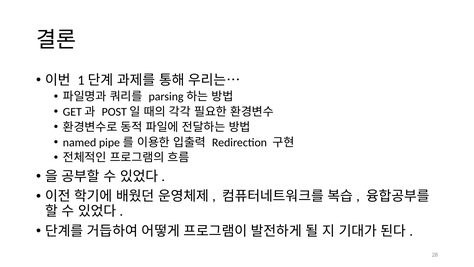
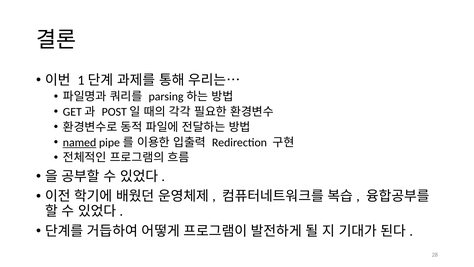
named underline: none -> present
